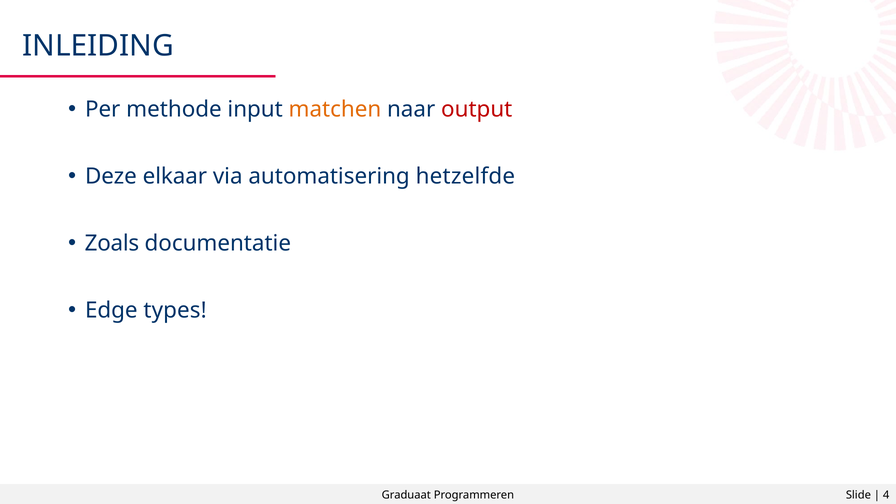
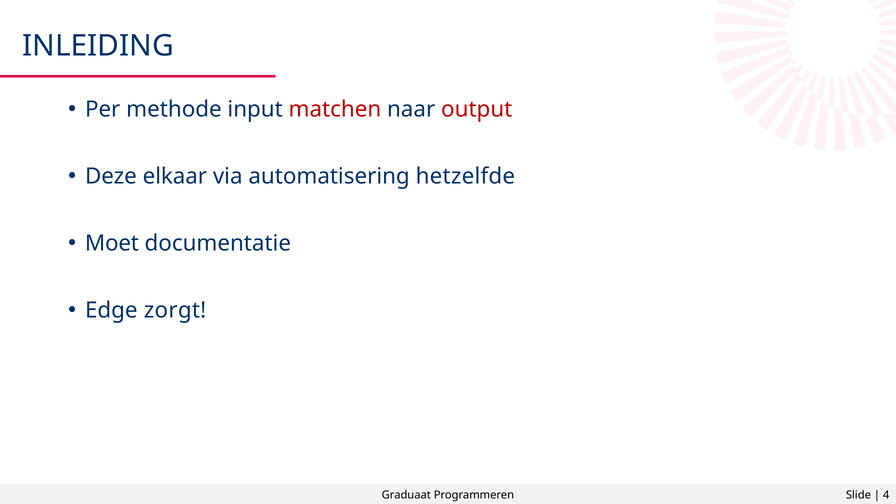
matchen colour: orange -> red
Zoals: Zoals -> Moet
types: types -> zorgt
